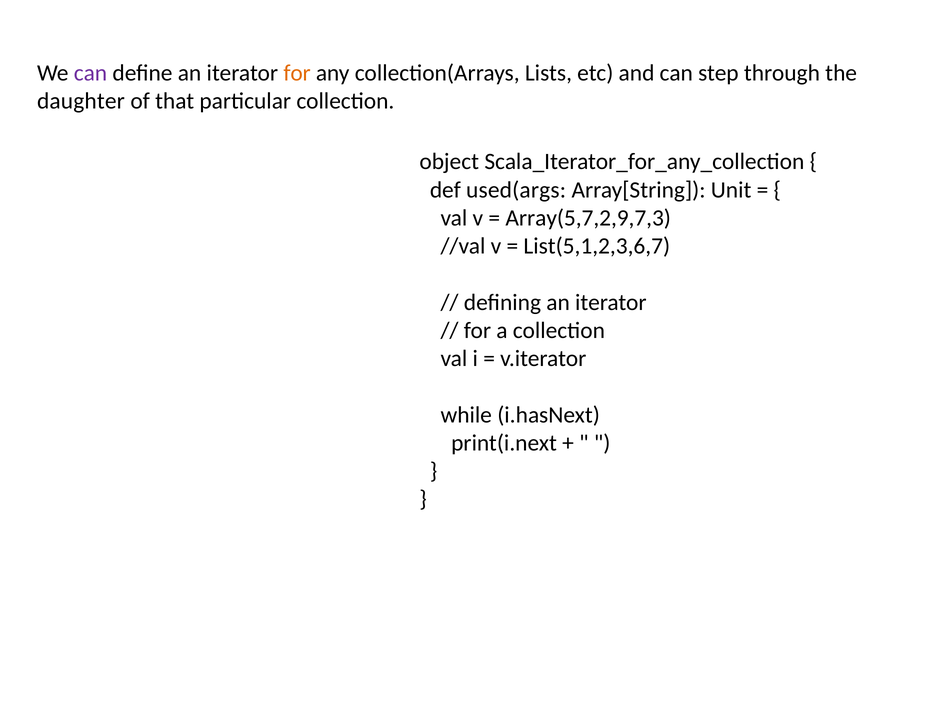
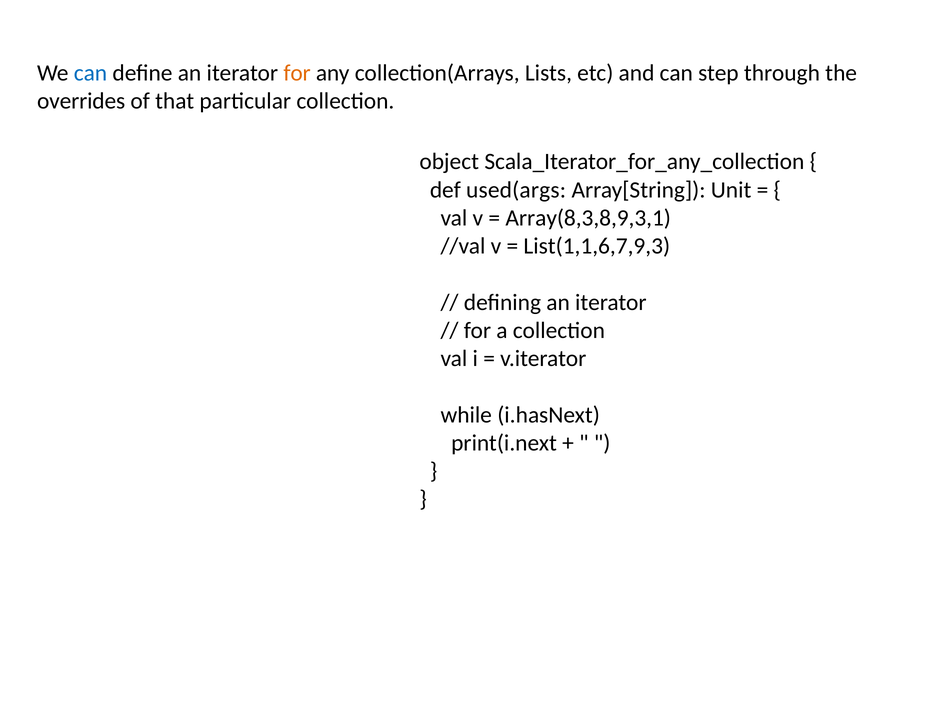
can at (91, 73) colour: purple -> blue
daughter: daughter -> overrides
Array(5,7,2,9,7,3: Array(5,7,2,9,7,3 -> Array(8,3,8,9,3,1
List(5,1,2,3,6,7: List(5,1,2,3,6,7 -> List(1,1,6,7,9,3
